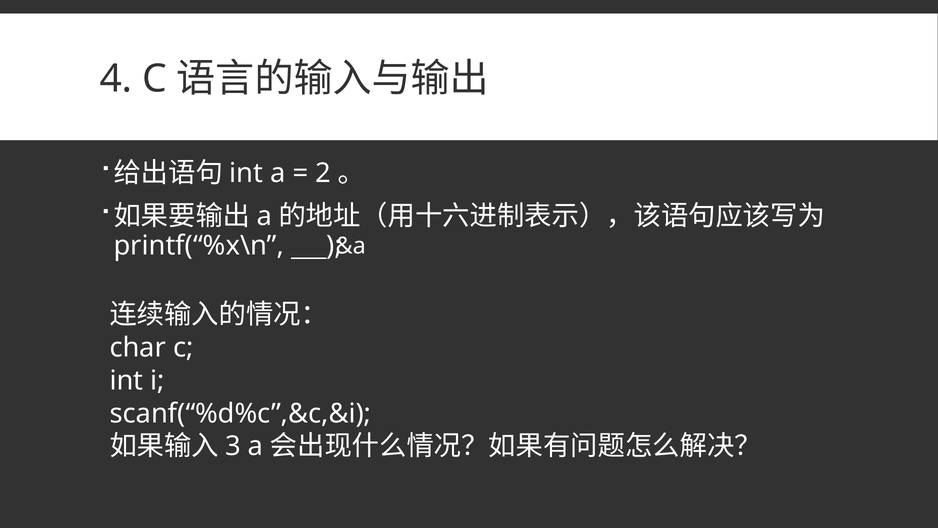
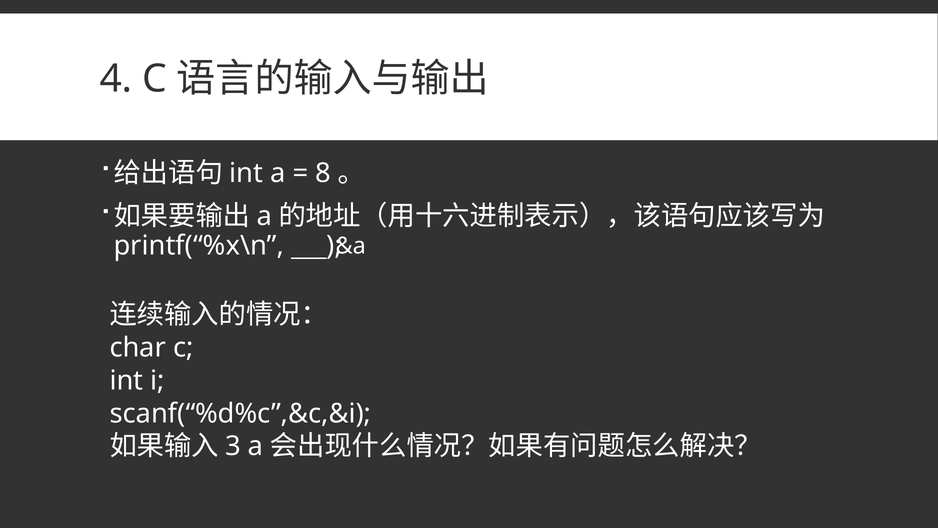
2: 2 -> 8
